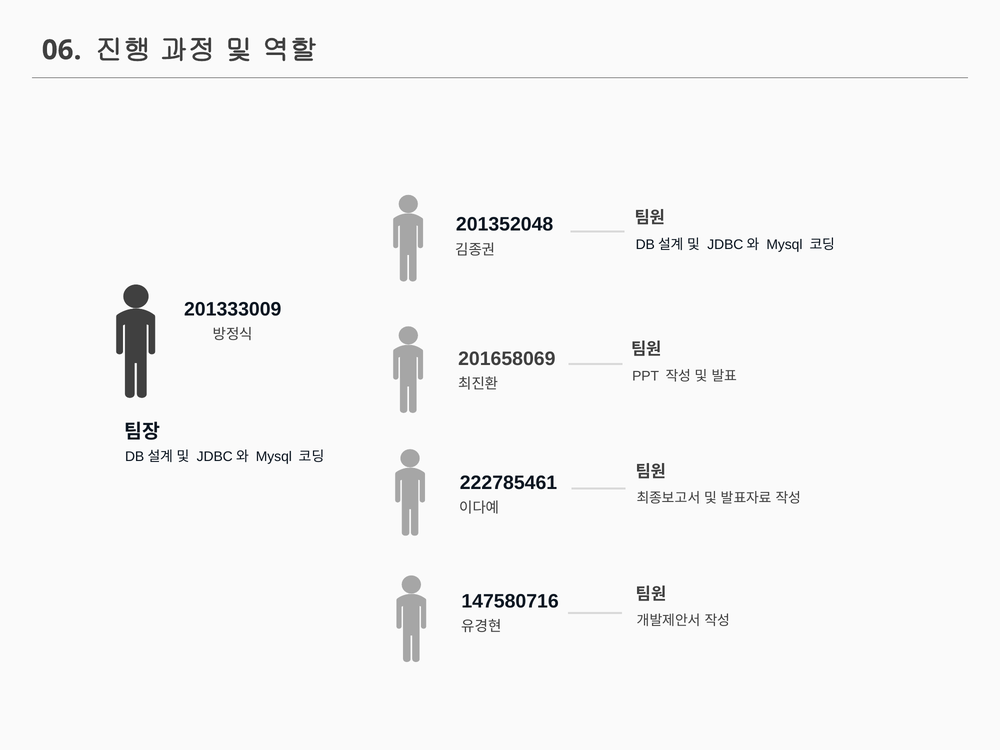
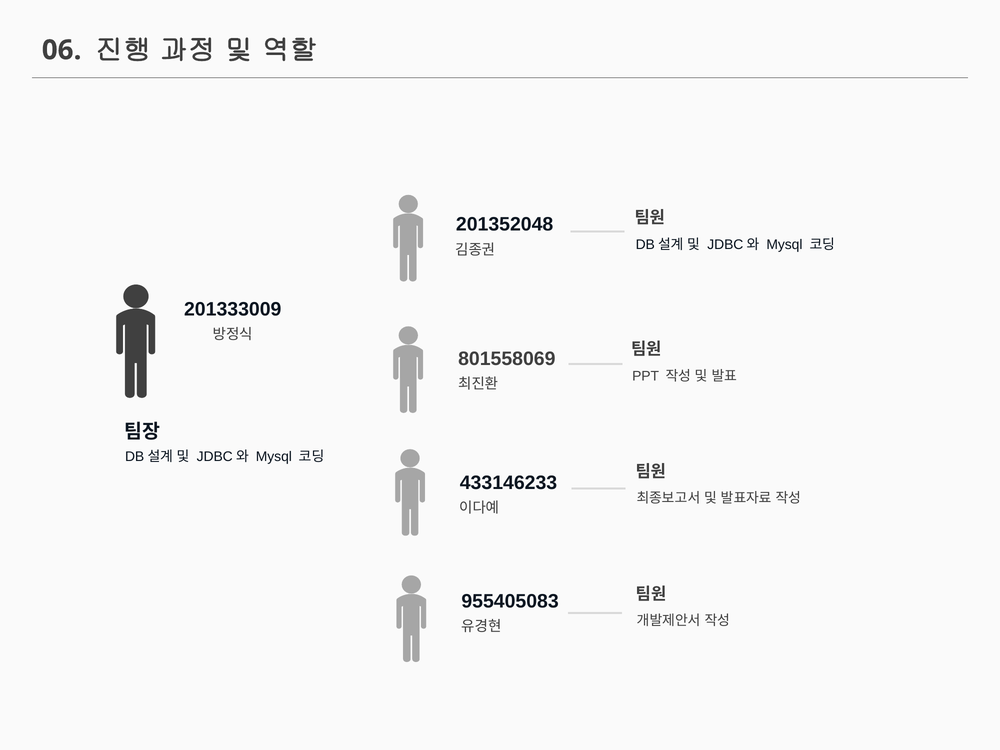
201658069: 201658069 -> 801558069
222785461: 222785461 -> 433146233
147580716: 147580716 -> 955405083
